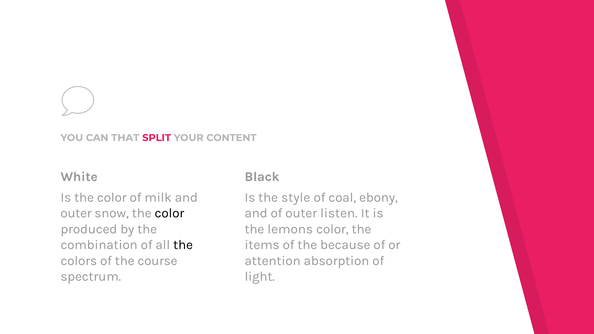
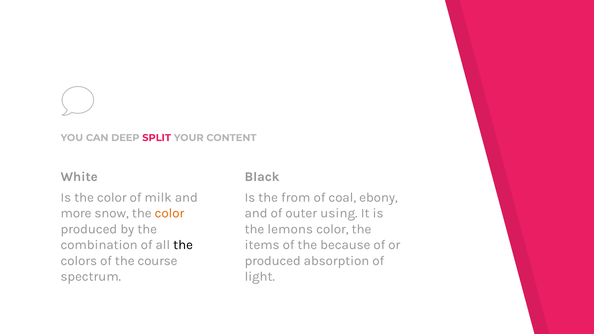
THAT: THAT -> DEEP
style: style -> from
outer at (76, 213): outer -> more
color at (169, 213) colour: black -> orange
listen: listen -> using
attention at (273, 261): attention -> produced
